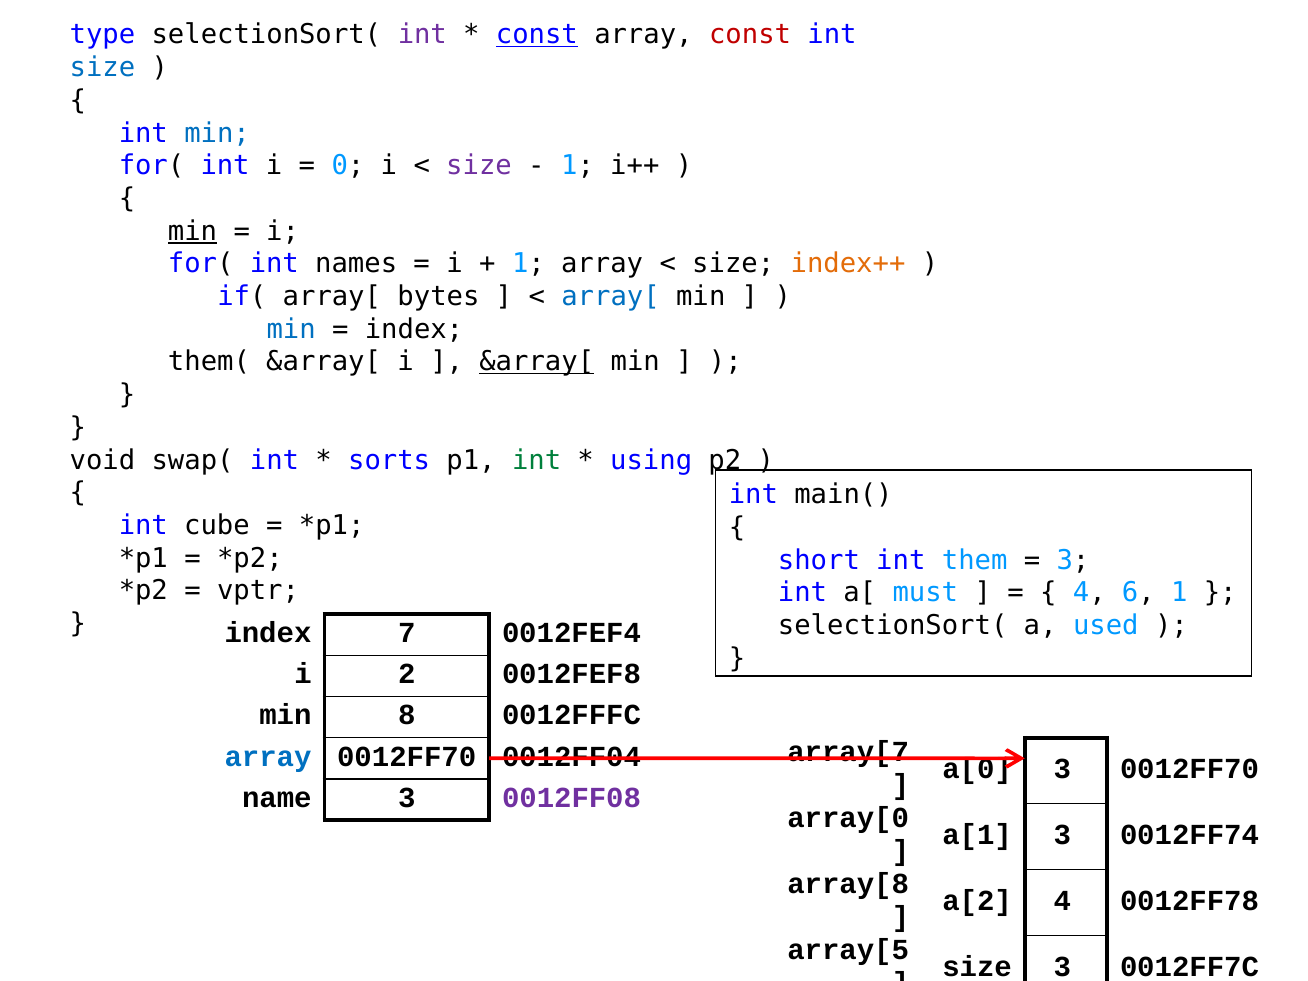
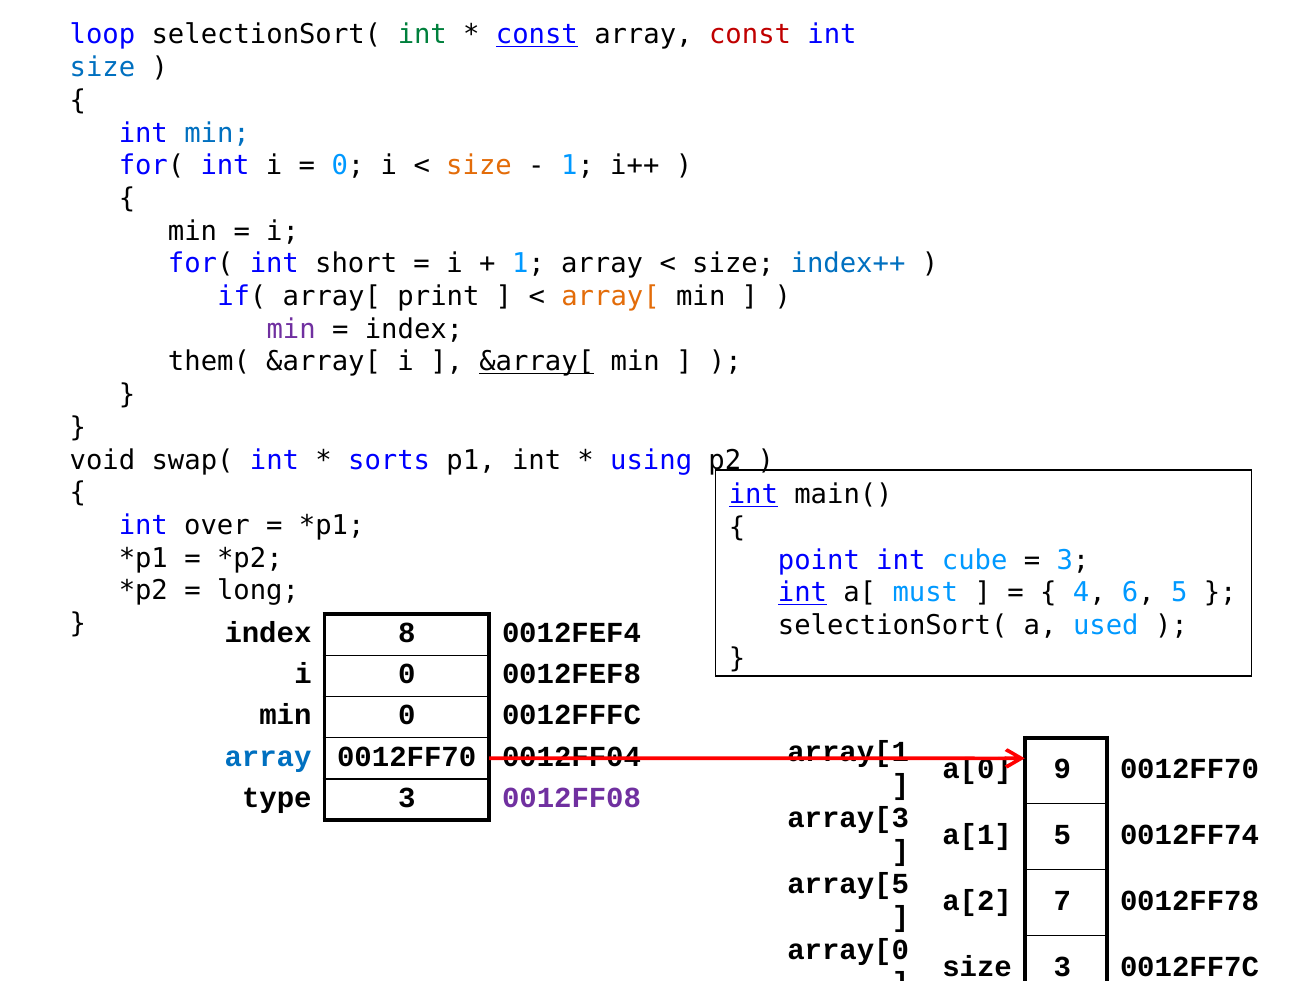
type: type -> loop
int at (422, 35) colour: purple -> green
size at (479, 166) colour: purple -> orange
min at (193, 231) underline: present -> none
names: names -> short
index++ colour: orange -> blue
bytes: bytes -> print
array[ at (611, 297) colour: blue -> orange
min at (291, 329) colour: blue -> purple
int at (537, 460) colour: green -> black
int at (753, 495) underline: none -> present
cube: cube -> over
short: short -> point
them: them -> cube
vptr: vptr -> long
int at (803, 593) underline: none -> present
6 1: 1 -> 5
7: 7 -> 8
i 2: 2 -> 0
min 8: 8 -> 0
array[7: array[7 -> array[1
a[0 3: 3 -> 9
name: name -> type
array[0: array[0 -> array[3
a[1 3: 3 -> 5
array[8: array[8 -> array[5
a[2 4: 4 -> 7
array[5: array[5 -> array[0
